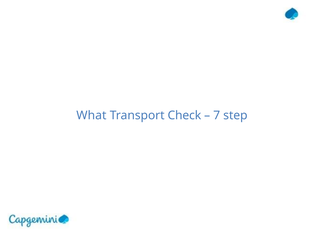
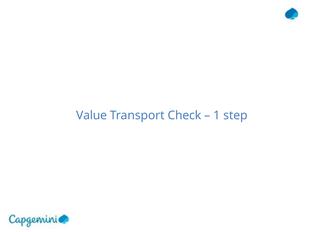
What: What -> Value
7: 7 -> 1
